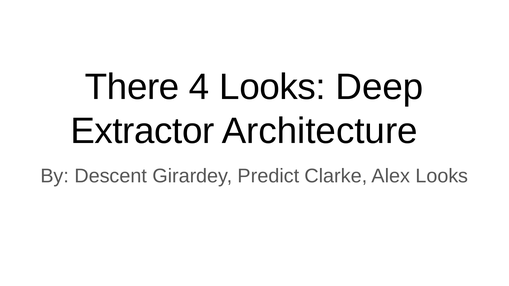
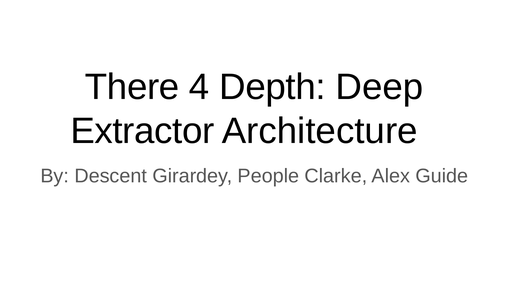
4 Looks: Looks -> Depth
Predict: Predict -> People
Alex Looks: Looks -> Guide
